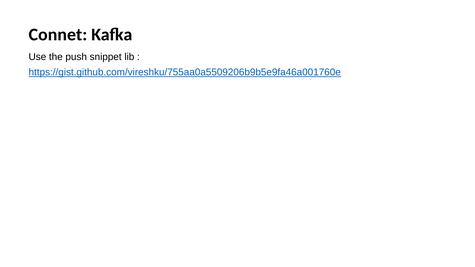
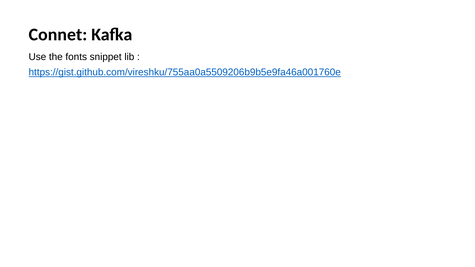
push: push -> fonts
